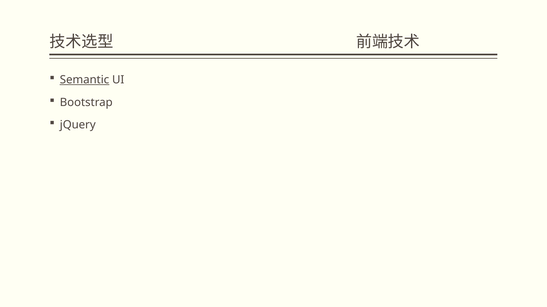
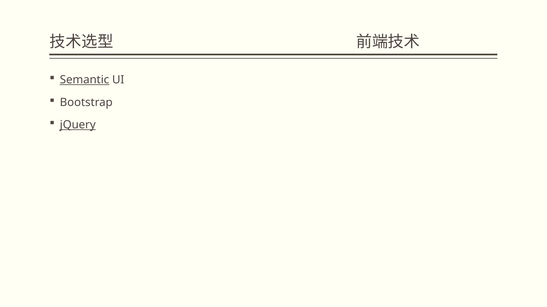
jQuery underline: none -> present
